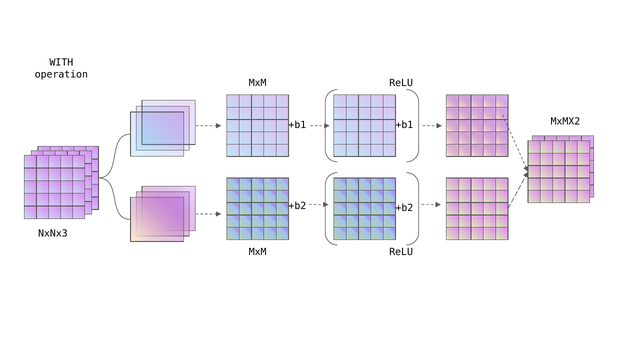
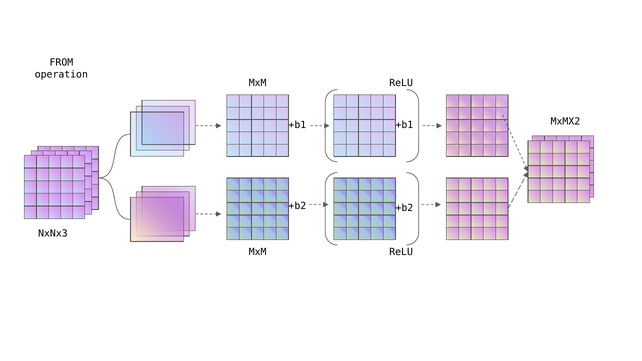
WITH: WITH -> FROM
